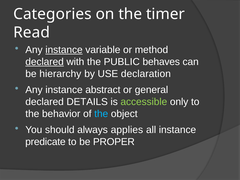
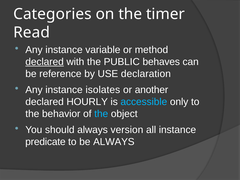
instance at (64, 50) underline: present -> none
hierarchy: hierarchy -> reference
abstract: abstract -> isolates
general: general -> another
DETAILS: DETAILS -> HOURLY
accessible colour: light green -> light blue
applies: applies -> version
be PROPER: PROPER -> ALWAYS
